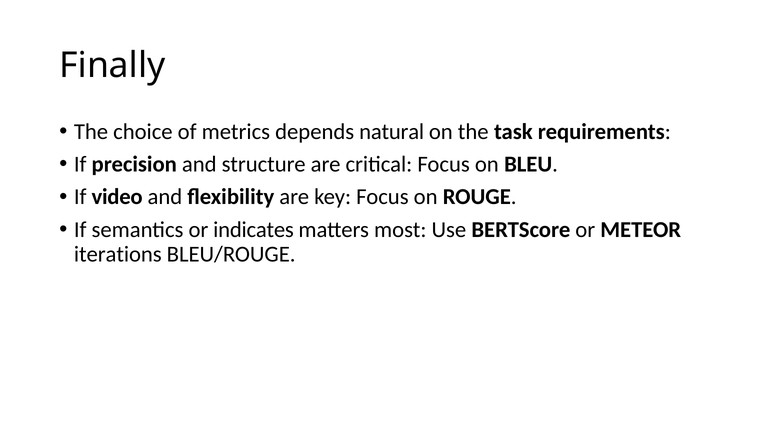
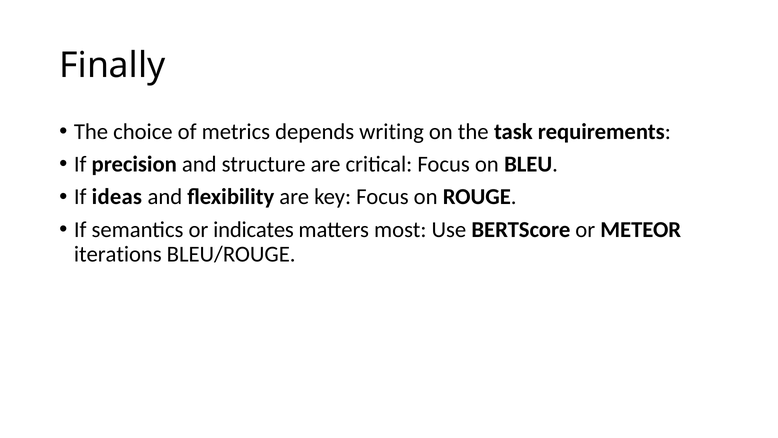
natural: natural -> writing
video: video -> ideas
